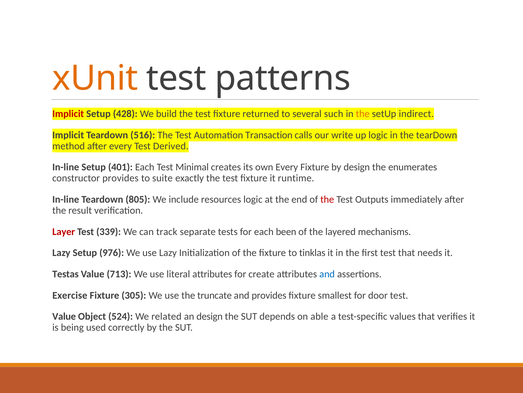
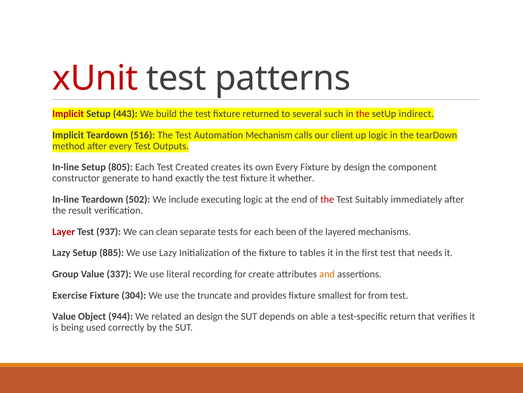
xUnit colour: orange -> red
428: 428 -> 443
the at (363, 114) colour: orange -> red
Transaction: Transaction -> Mechanism
write: write -> client
Derived: Derived -> Outputs
401: 401 -> 805
Minimal: Minimal -> Created
enumerates: enumerates -> component
constructor provides: provides -> generate
suite: suite -> hand
runtime: runtime -> whether
805: 805 -> 502
resources: resources -> executing
Outputs: Outputs -> Suitably
339: 339 -> 937
track: track -> clean
976: 976 -> 885
tinklas: tinklas -> tables
Testas: Testas -> Group
713: 713 -> 337
literal attributes: attributes -> recording
and at (327, 274) colour: blue -> orange
305: 305 -> 304
door: door -> from
524: 524 -> 944
values: values -> return
